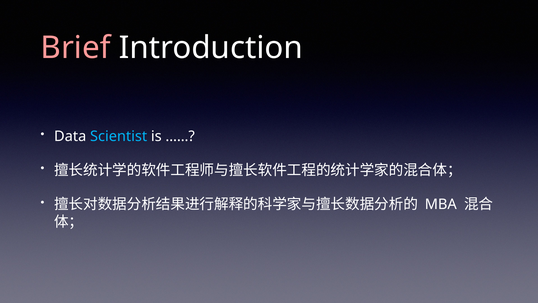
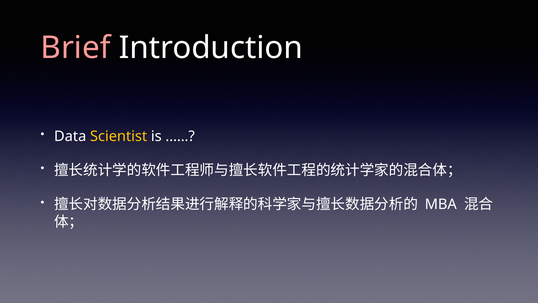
Scientist colour: light blue -> yellow
